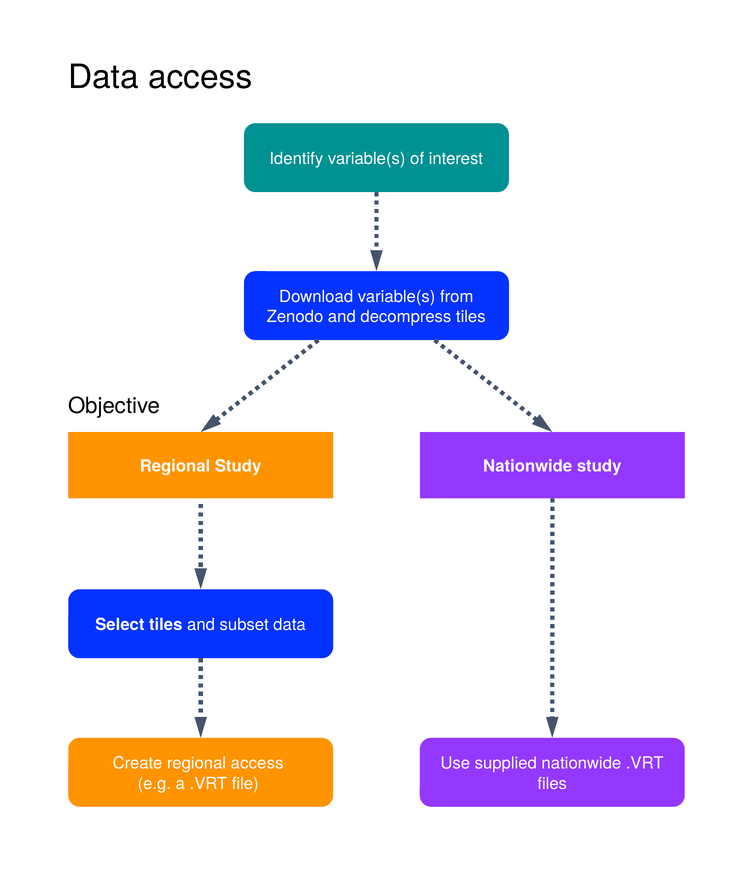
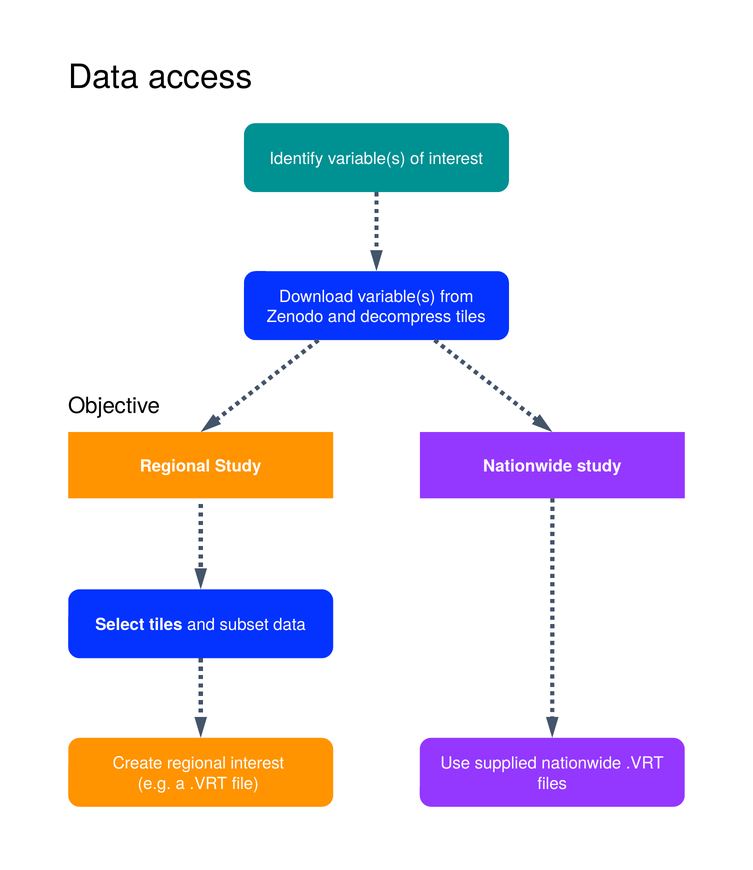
regional access: access -> interest
